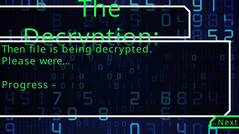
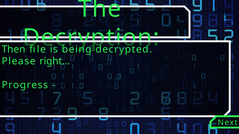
were…: were… -> right…
